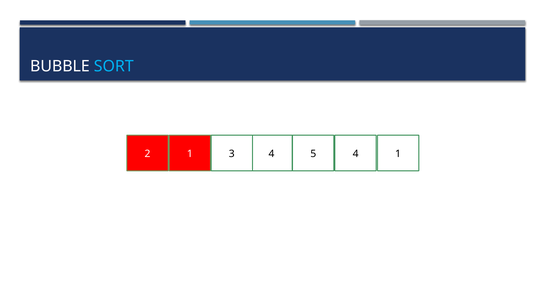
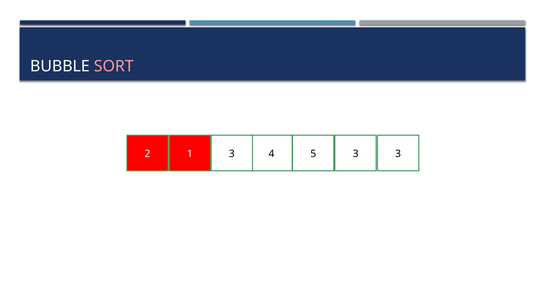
SORT colour: light blue -> pink
4 4: 4 -> 3
3 1: 1 -> 3
